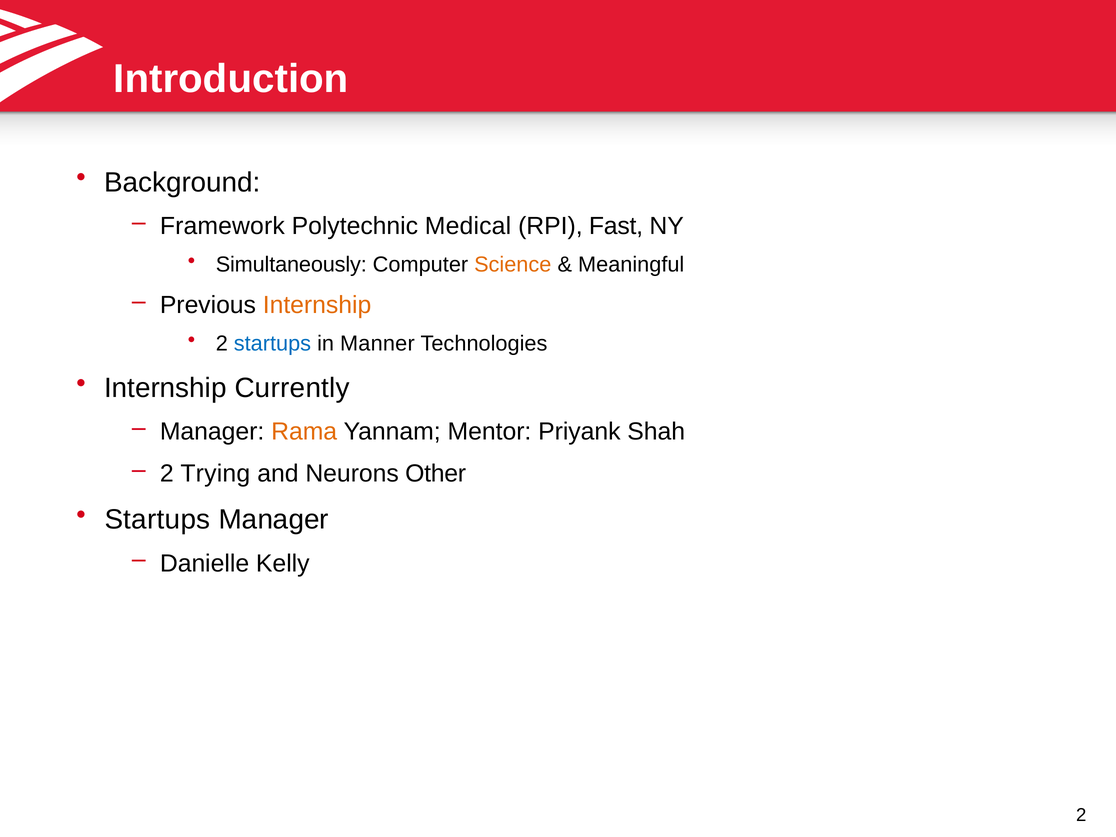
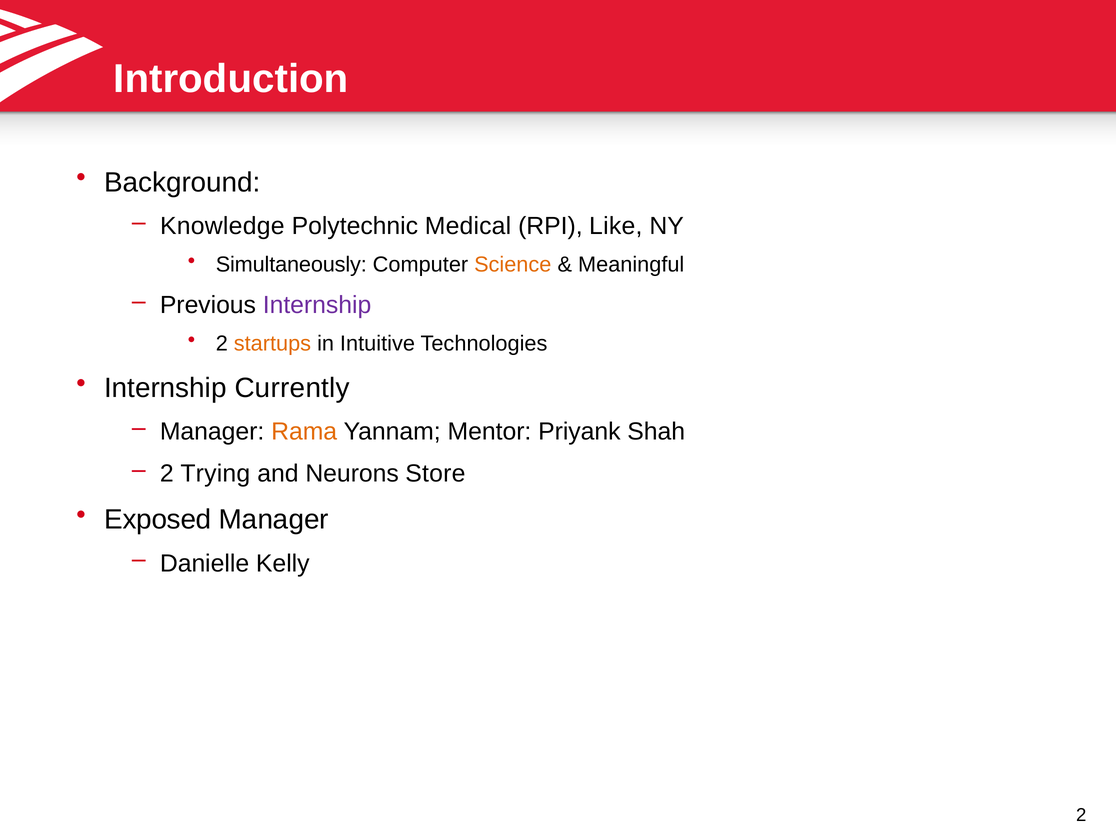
Framework: Framework -> Knowledge
Fast: Fast -> Like
Internship at (317, 305) colour: orange -> purple
startups at (272, 344) colour: blue -> orange
Manner: Manner -> Intuitive
Other: Other -> Store
Startups at (157, 520): Startups -> Exposed
